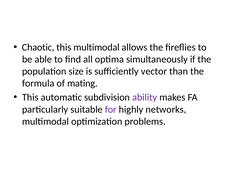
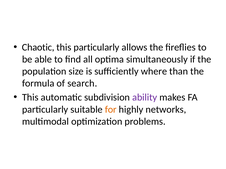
this multimodal: multimodal -> particularly
vector: vector -> where
mating: mating -> search
for colour: purple -> orange
